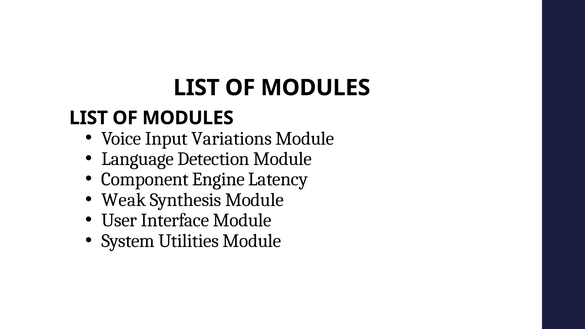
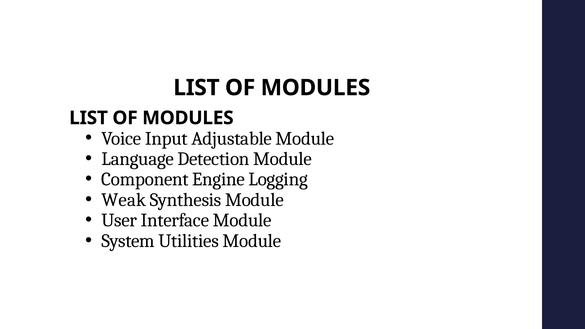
Variations: Variations -> Adjustable
Latency: Latency -> Logging
